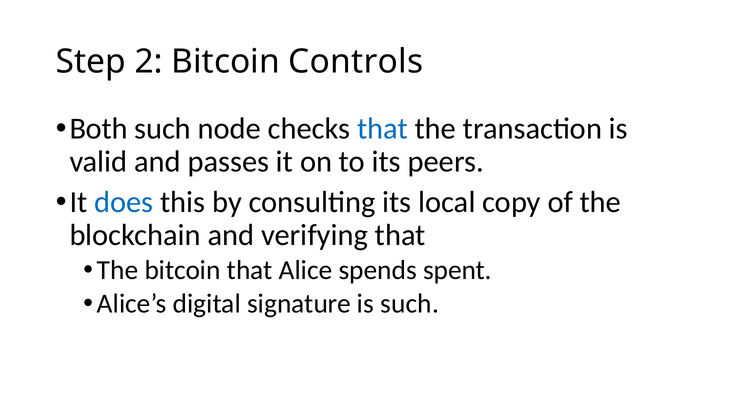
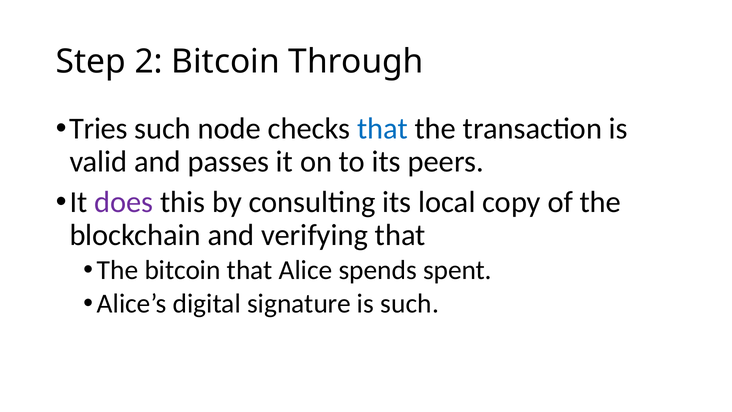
Controls: Controls -> Through
Both: Both -> Tries
does colour: blue -> purple
